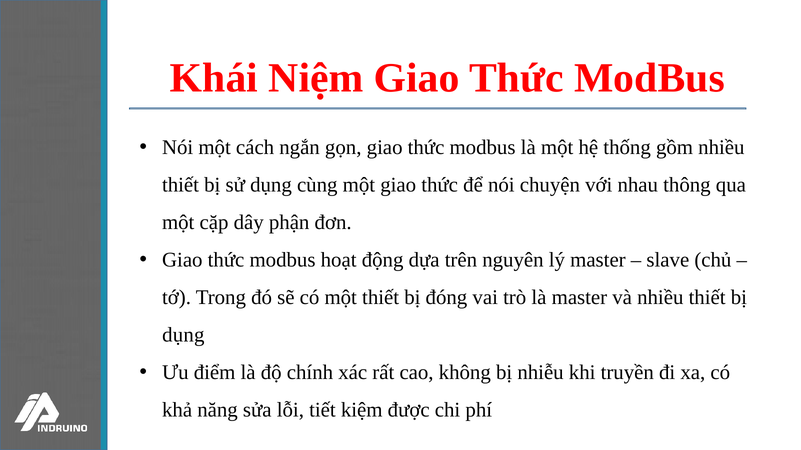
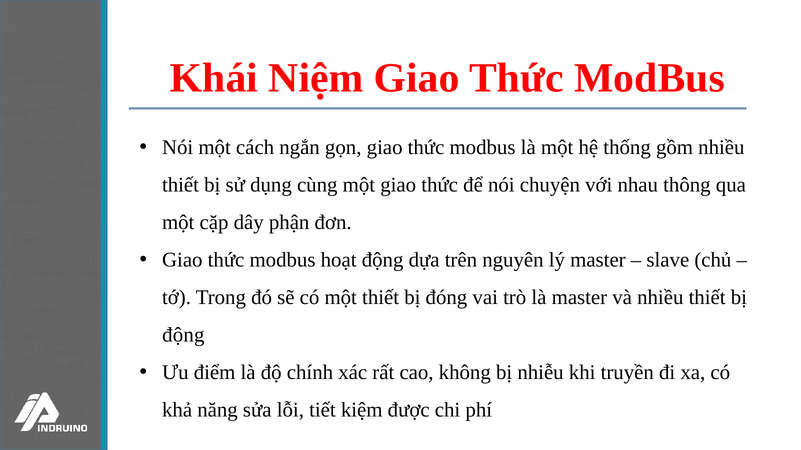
dụng at (183, 335): dụng -> động
